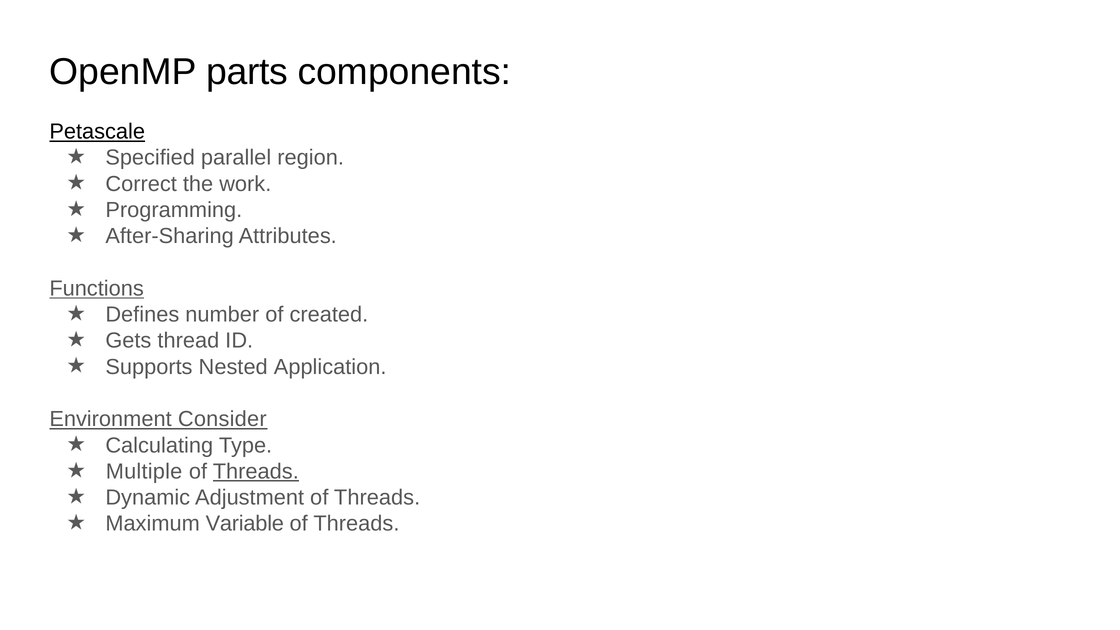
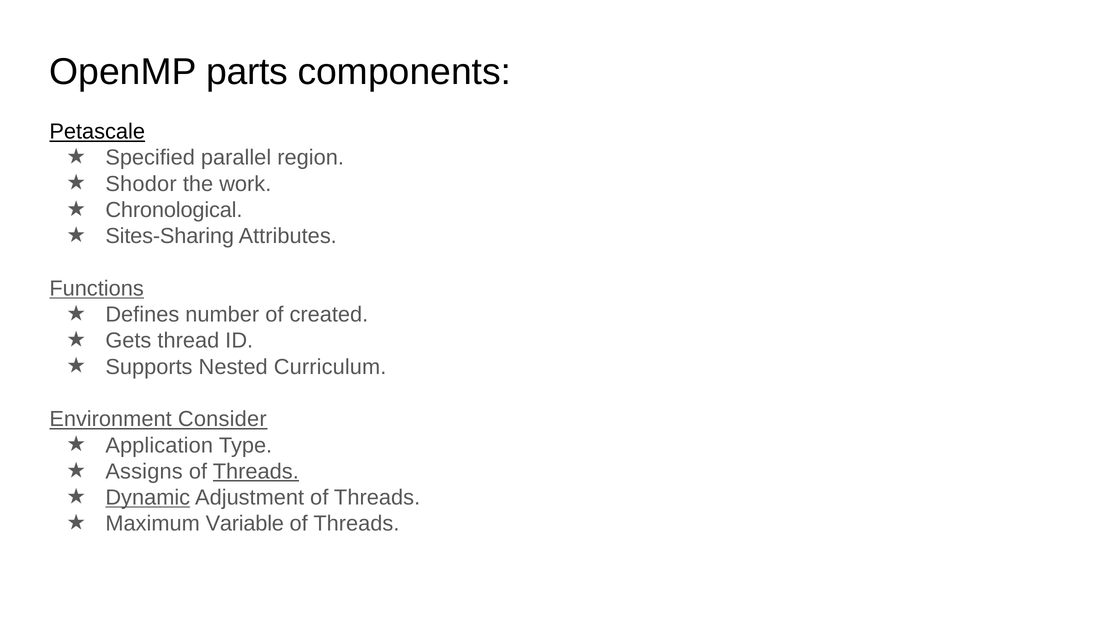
Correct: Correct -> Shodor
Programming: Programming -> Chronological
After-Sharing: After-Sharing -> Sites-Sharing
Application: Application -> Curriculum
Calculating: Calculating -> Application
Multiple: Multiple -> Assigns
Dynamic underline: none -> present
